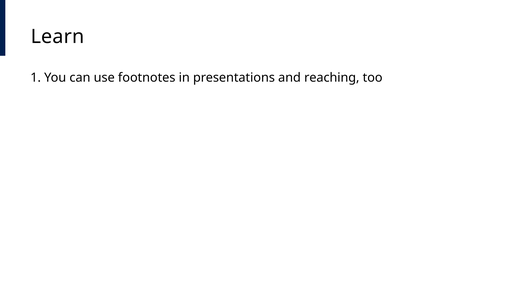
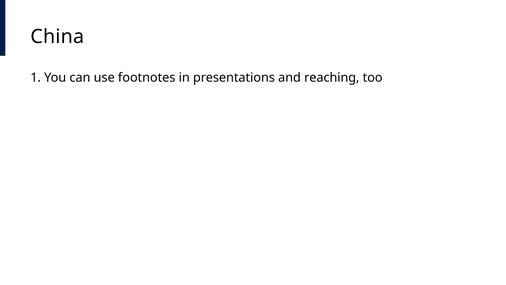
Learn: Learn -> China
